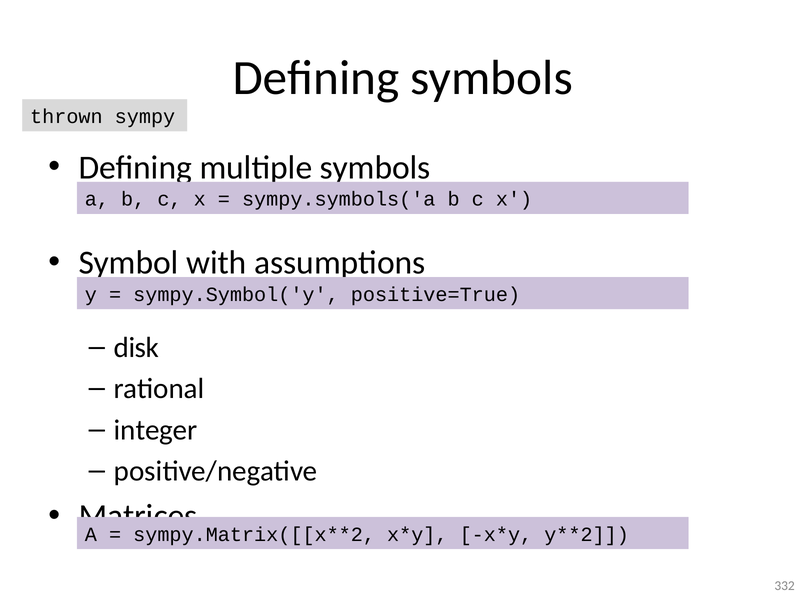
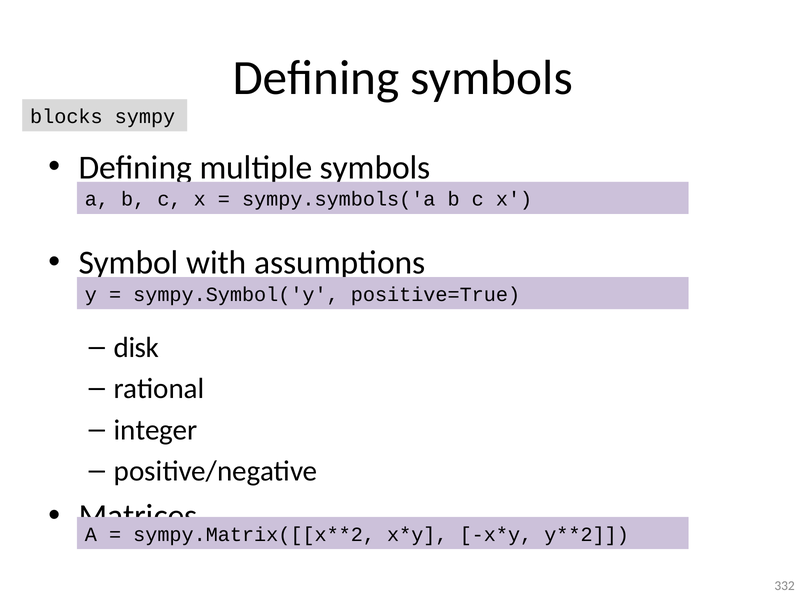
thrown: thrown -> blocks
